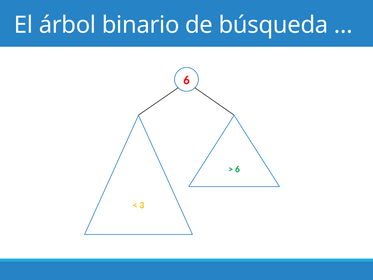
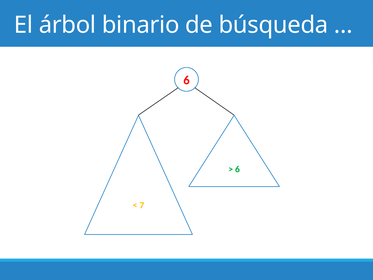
3: 3 -> 7
